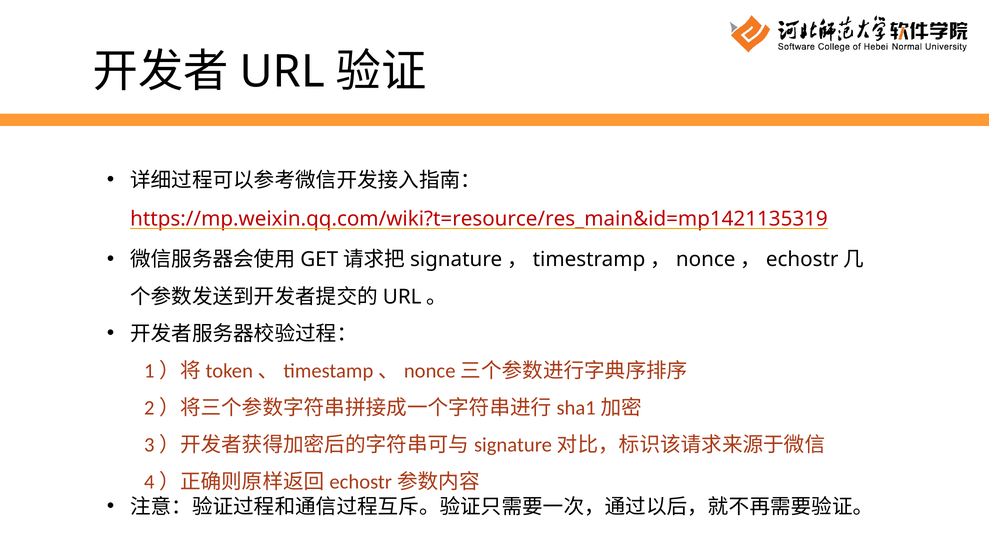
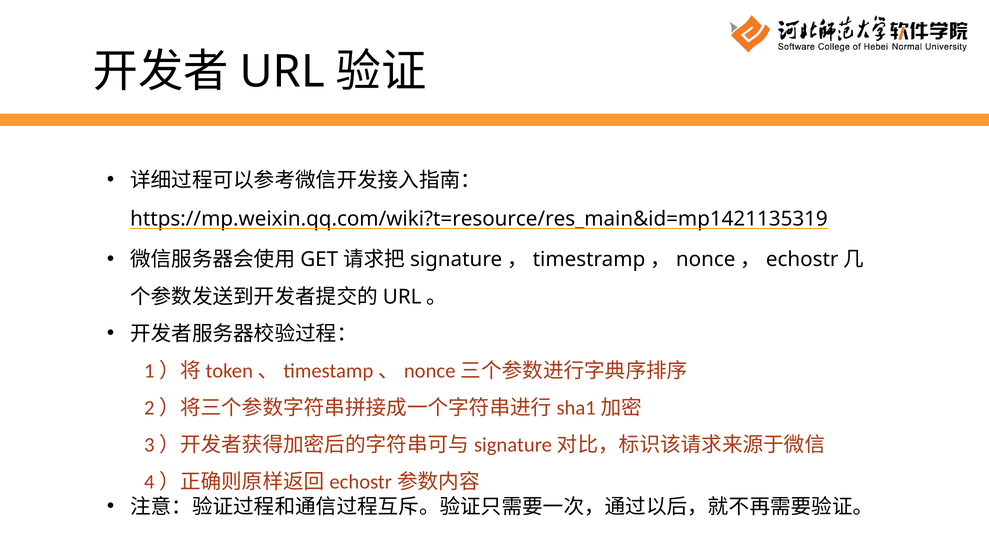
https://mp.weixin.qq.com/wiki?t=resource/res_main&id=mp1421135319 colour: red -> black
